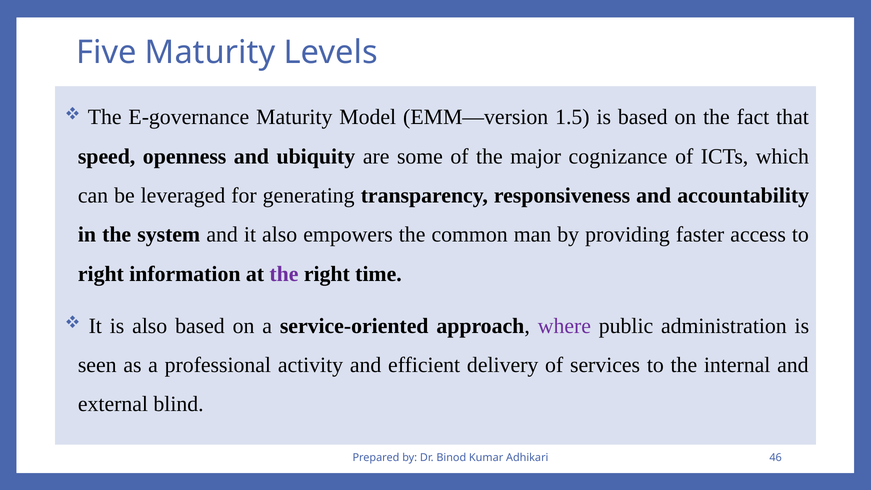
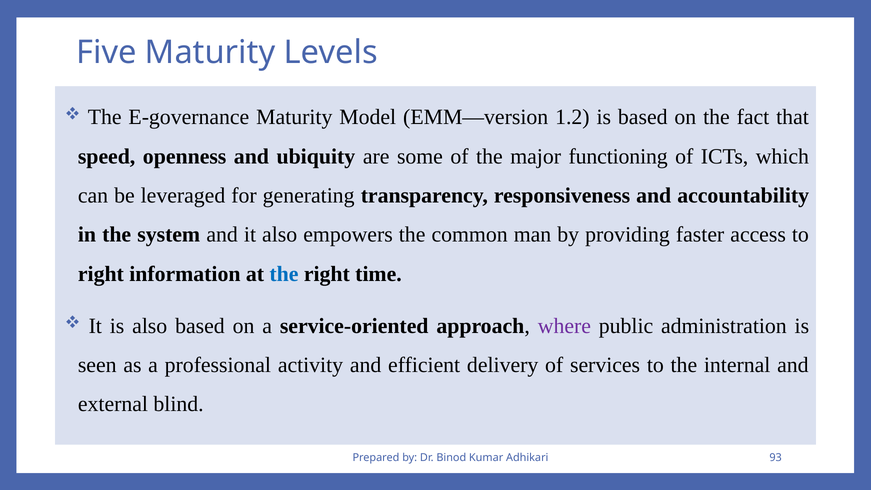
1.5: 1.5 -> 1.2
cognizance: cognizance -> functioning
the at (284, 274) colour: purple -> blue
46: 46 -> 93
